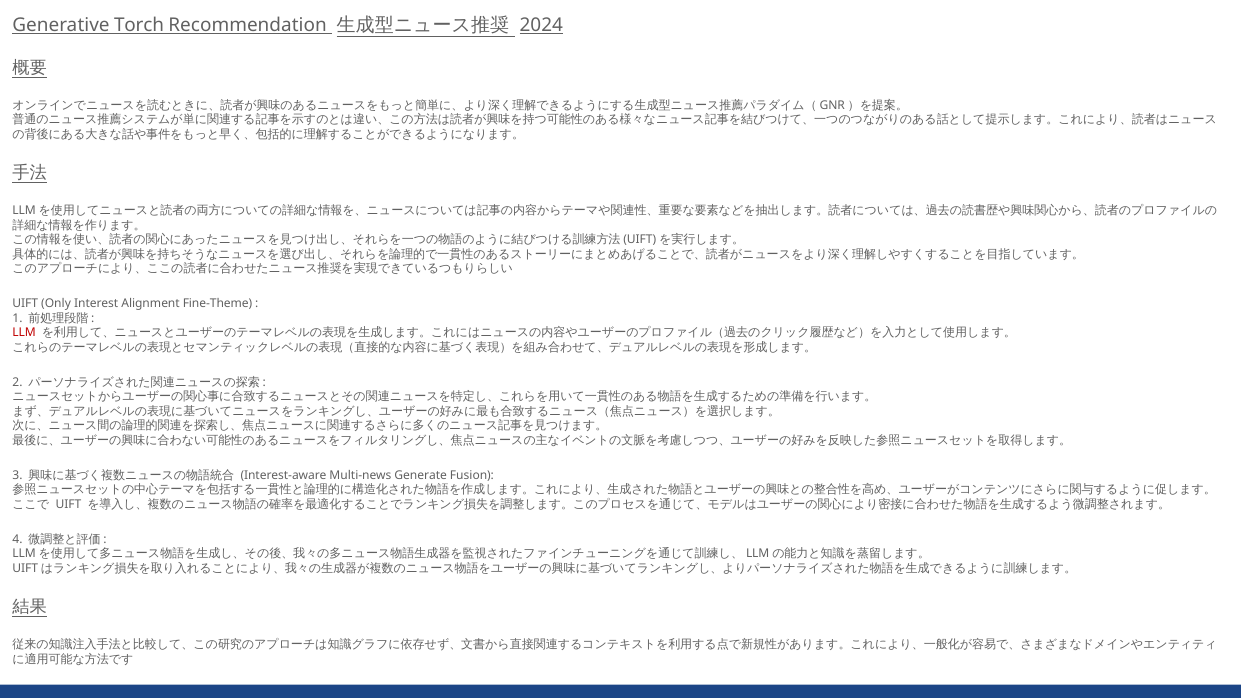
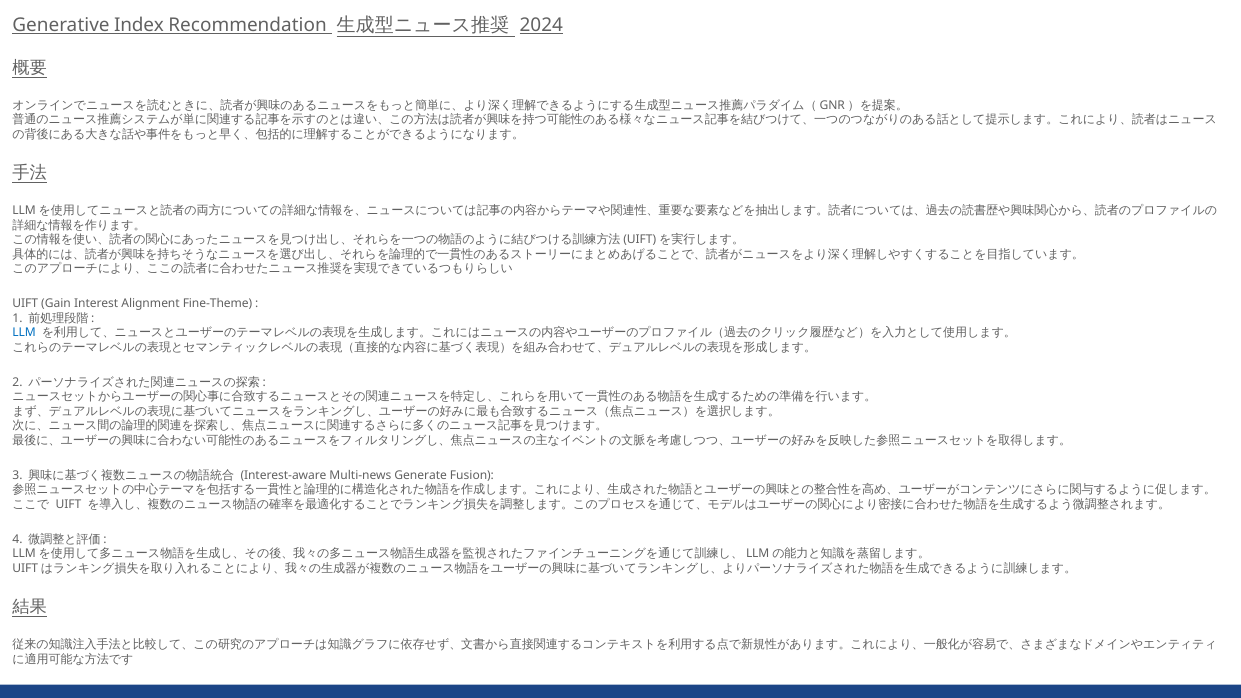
Torch: Torch -> Index
Only: Only -> Gain
LLM colour: red -> blue
